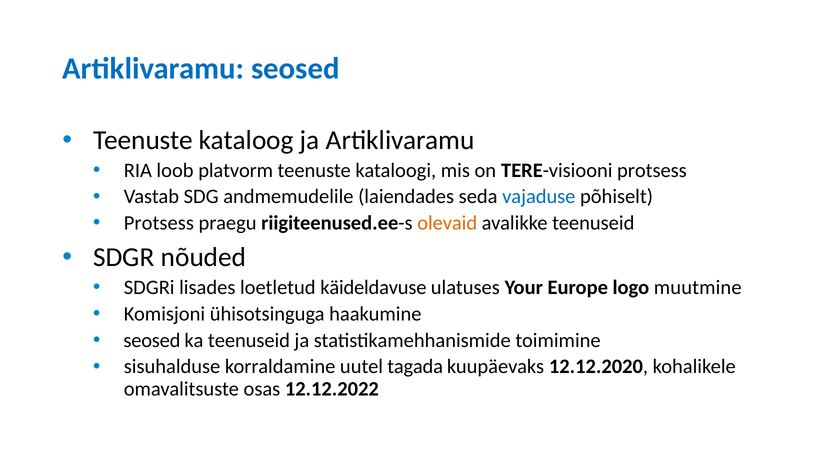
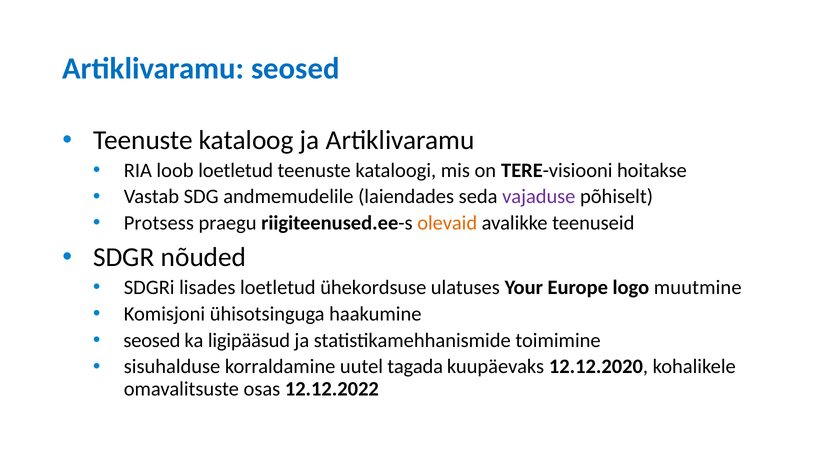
loob platvorm: platvorm -> loetletud
TERE-visiooni protsess: protsess -> hoitakse
vajaduse colour: blue -> purple
käideldavuse: käideldavuse -> ühekordsuse
ka teenuseid: teenuseid -> ligipääsud
